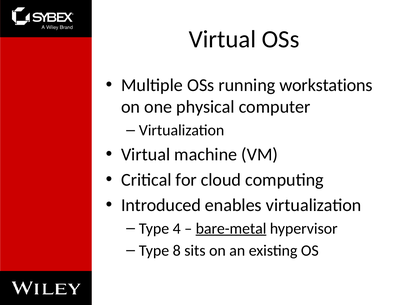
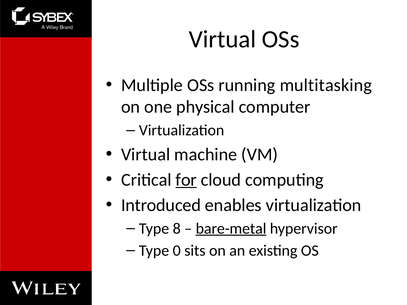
workstations: workstations -> multitasking
for underline: none -> present
4: 4 -> 8
8: 8 -> 0
